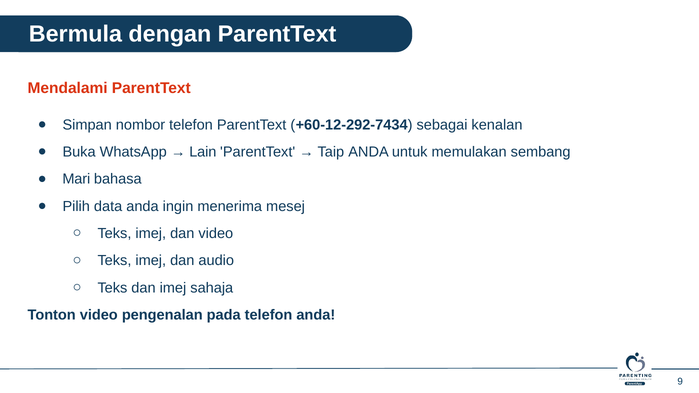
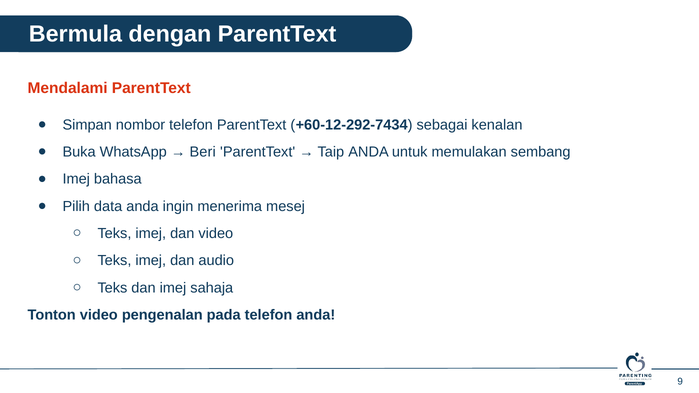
Lain: Lain -> Beri
Mari at (76, 179): Mari -> Imej
